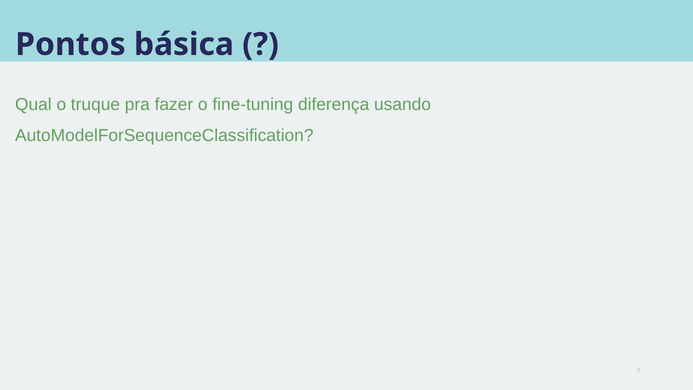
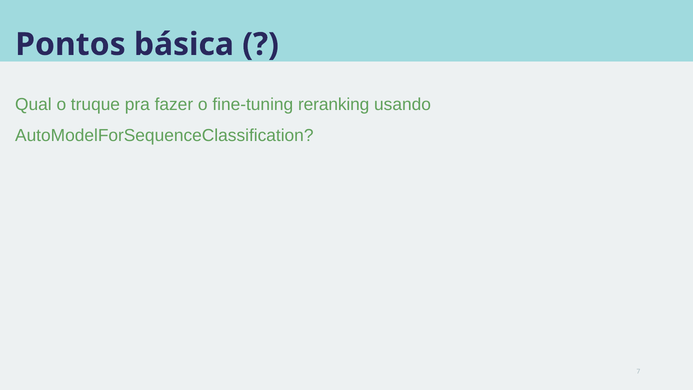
diferença: diferença -> reranking
